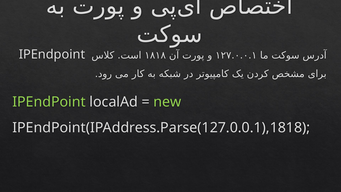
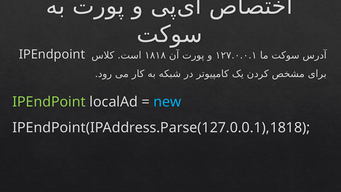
new colour: light green -> light blue
